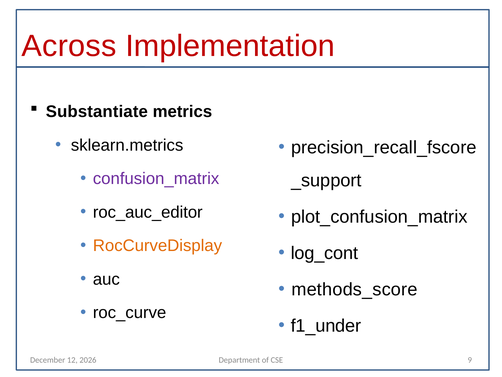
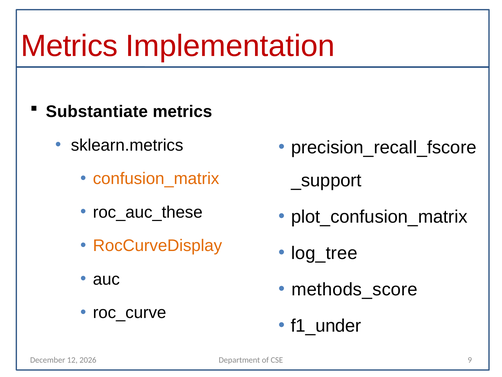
Across at (69, 46): Across -> Metrics
confusion_matrix colour: purple -> orange
roc_auc_editor: roc_auc_editor -> roc_auc_these
log_cont: log_cont -> log_tree
